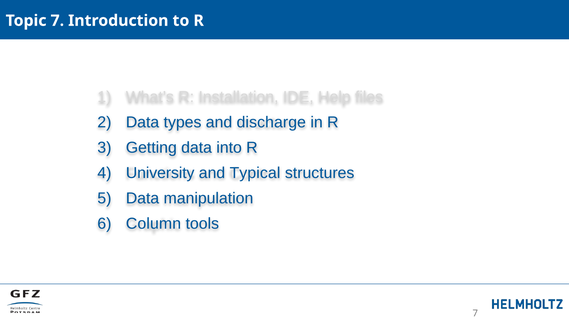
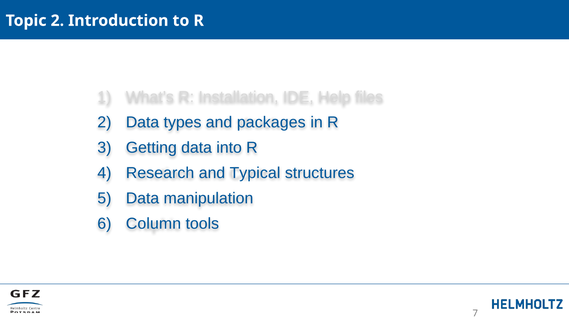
Topic 7: 7 -> 2
discharge: discharge -> packages
University: University -> Research
